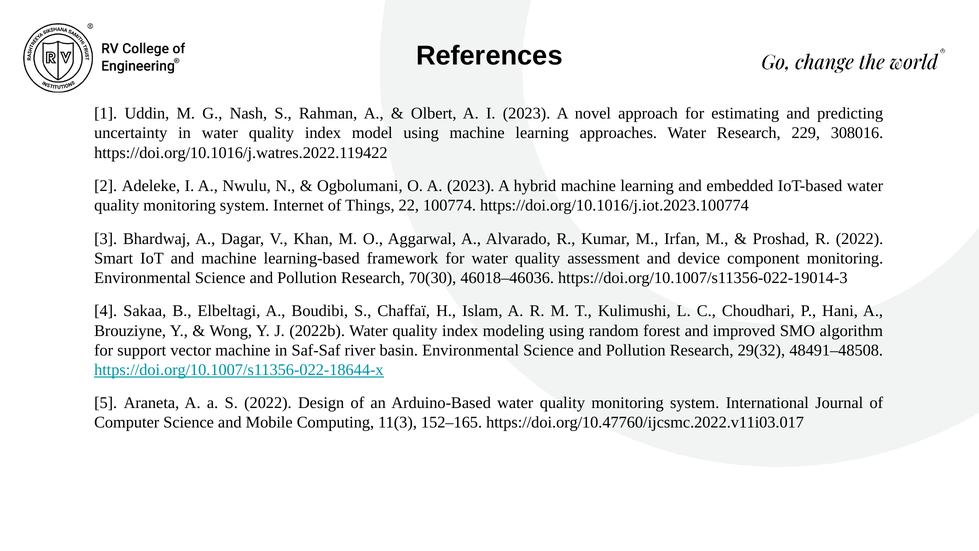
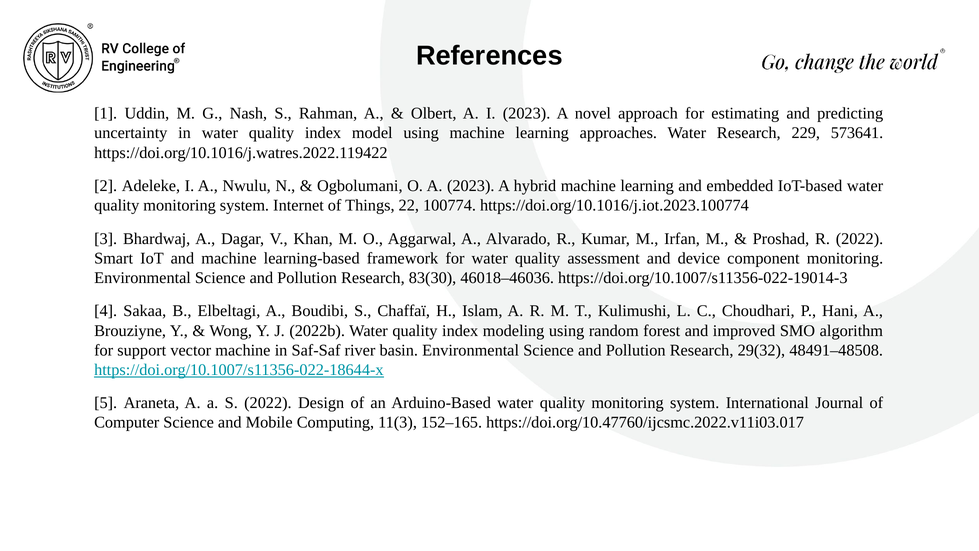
308016: 308016 -> 573641
70(30: 70(30 -> 83(30
